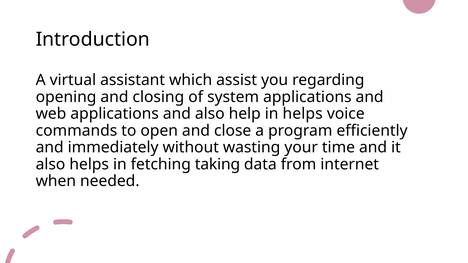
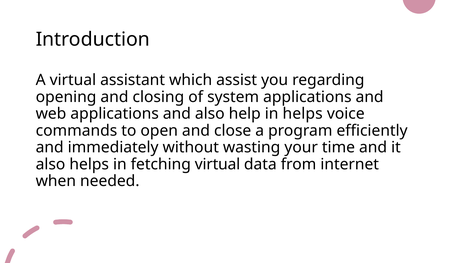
fetching taking: taking -> virtual
